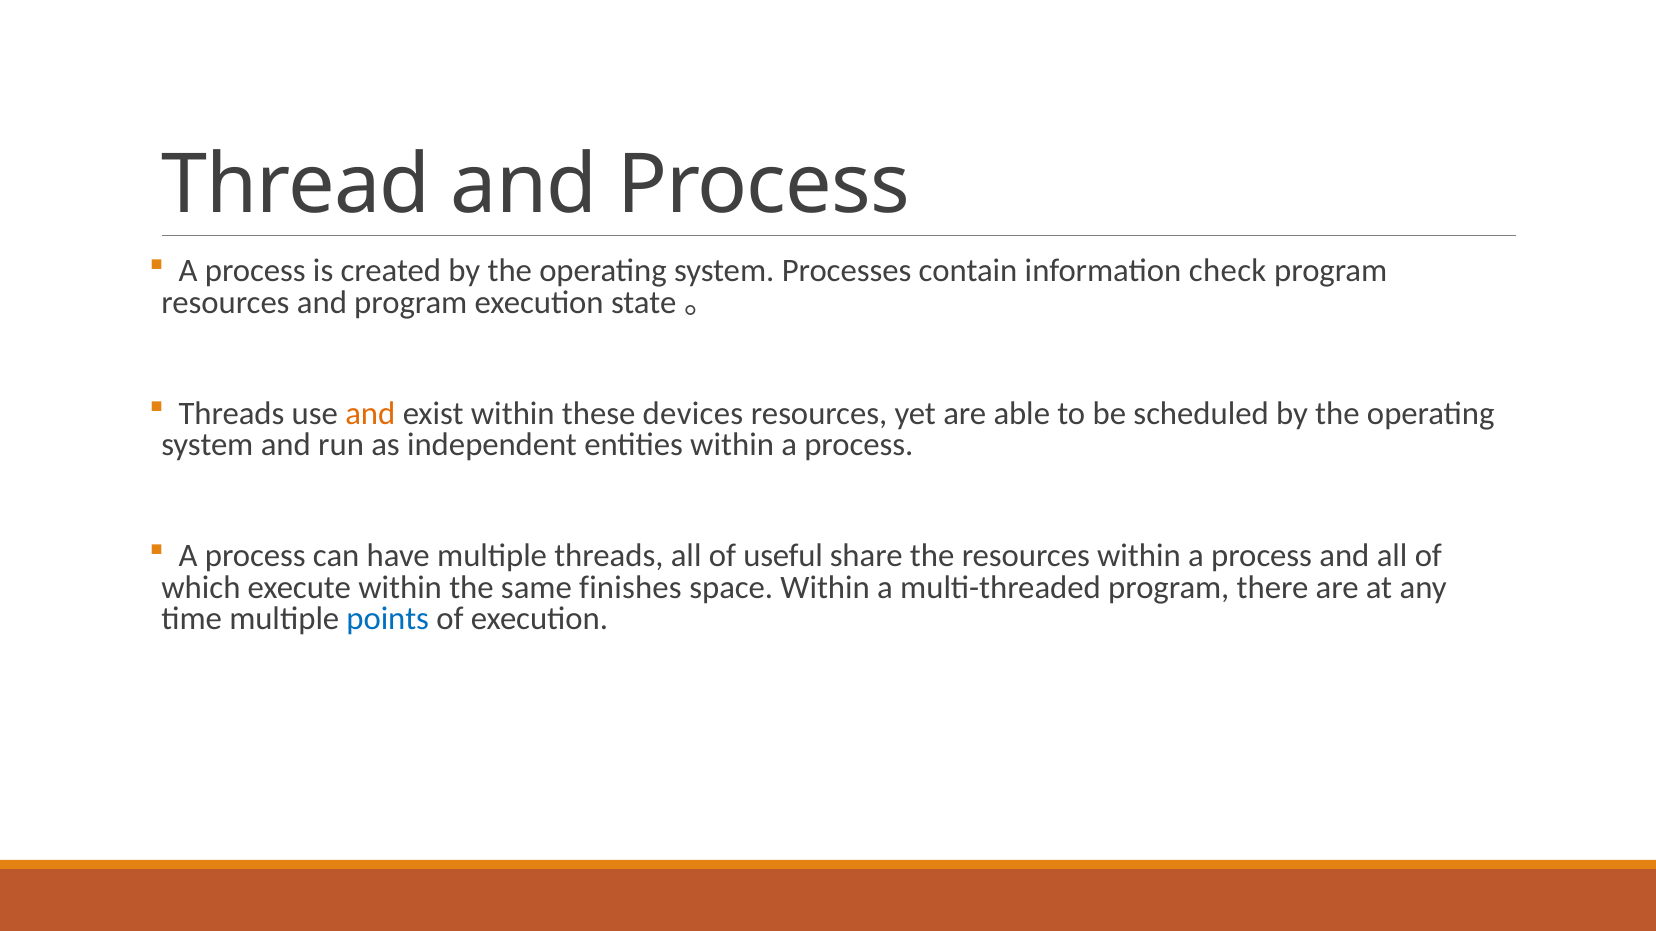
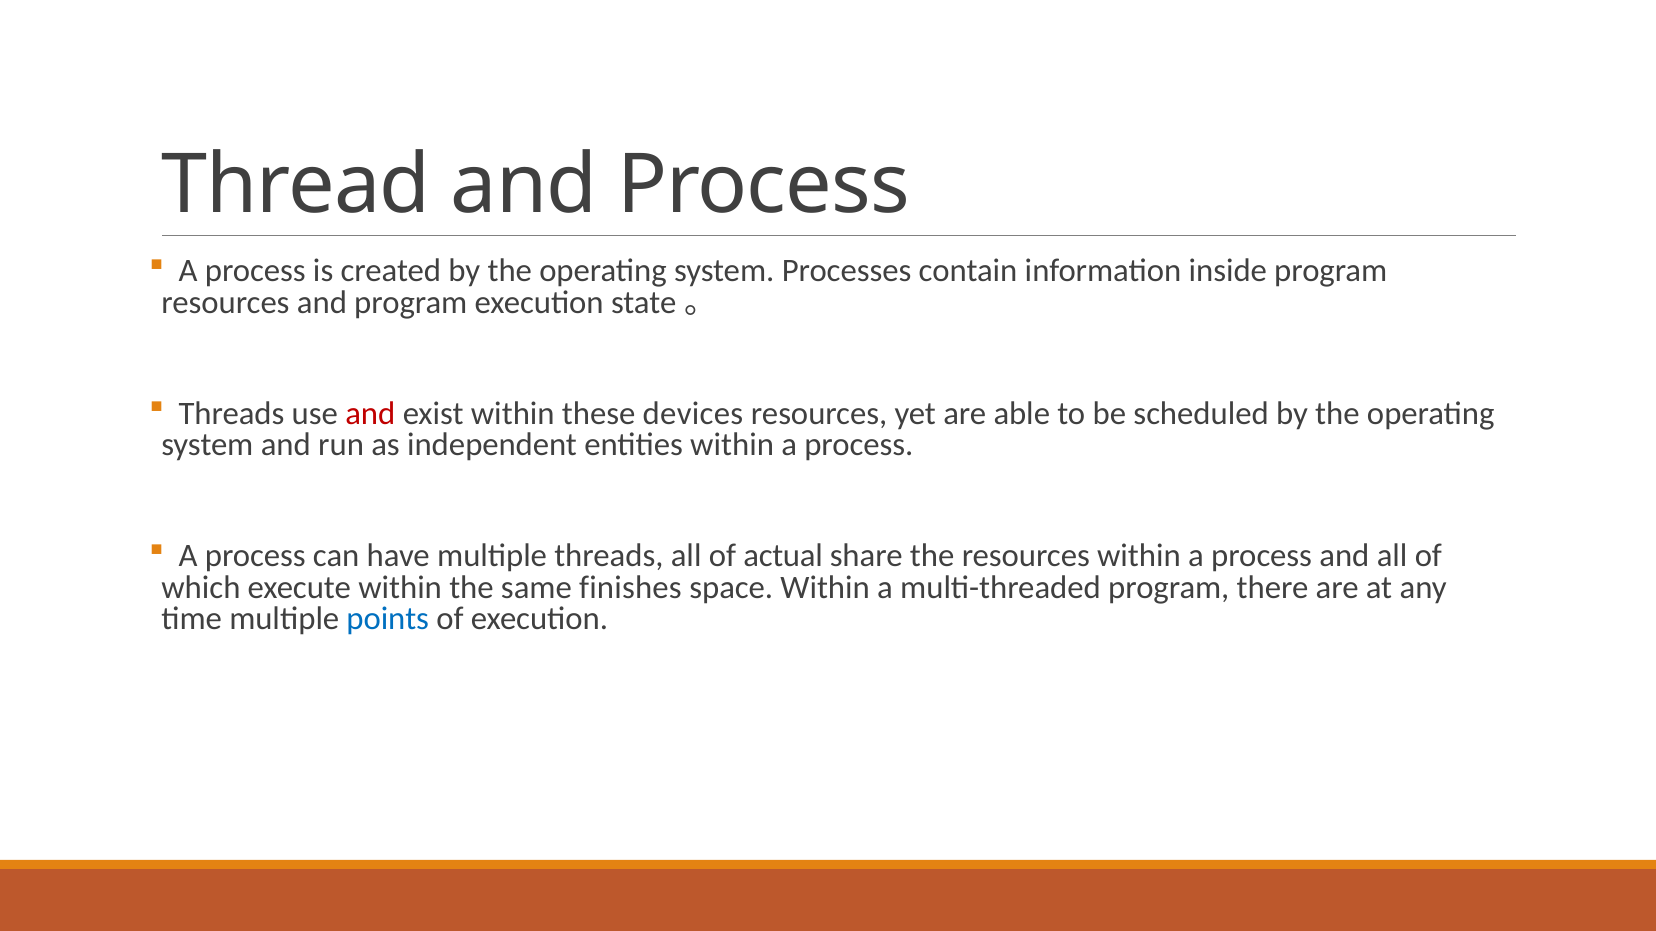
check: check -> inside
and at (370, 414) colour: orange -> red
useful: useful -> actual
